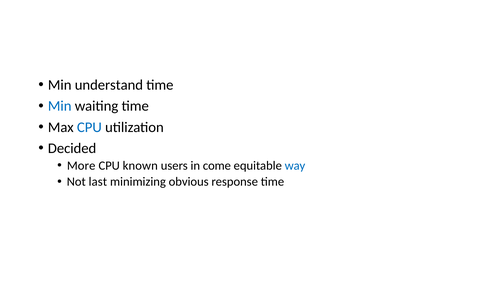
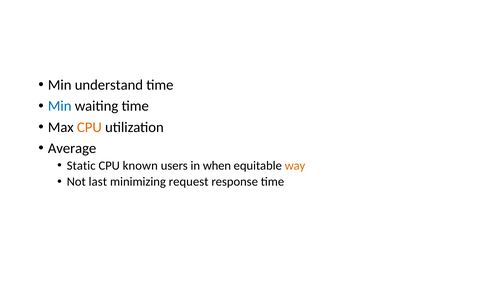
CPU at (89, 127) colour: blue -> orange
Decided: Decided -> Average
More: More -> Static
come: come -> when
way colour: blue -> orange
obvious: obvious -> request
